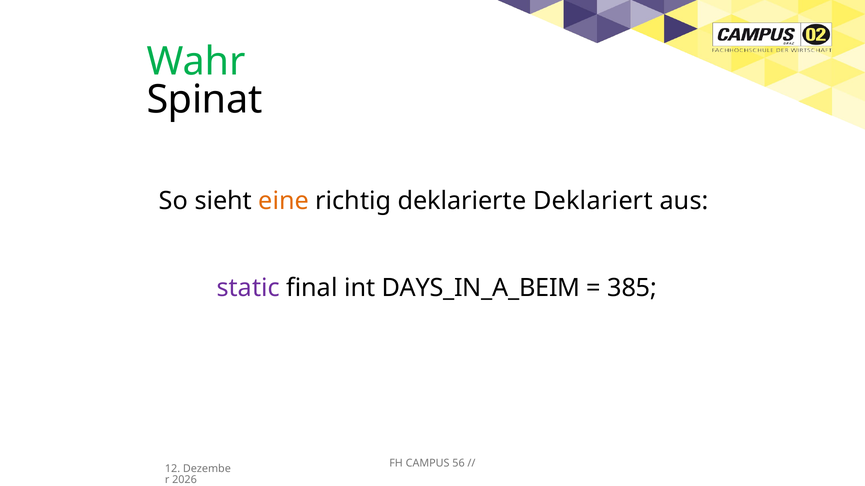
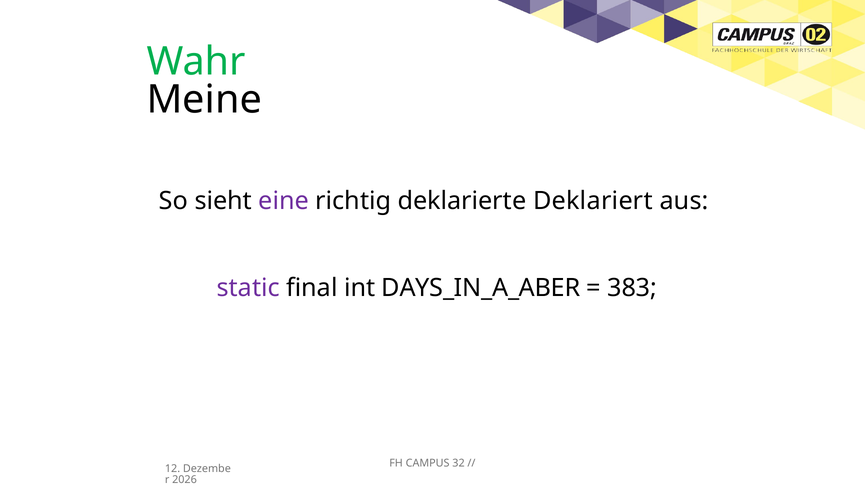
Spinat: Spinat -> Meine
eine colour: orange -> purple
DAYS_IN_A_BEIM: DAYS_IN_A_BEIM -> DAYS_IN_A_ABER
385: 385 -> 383
56: 56 -> 32
